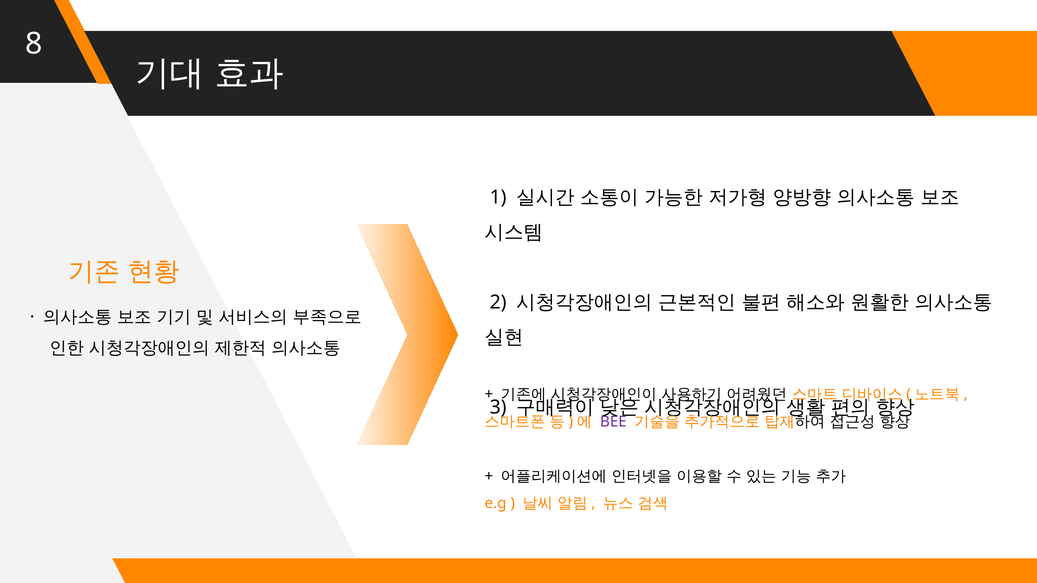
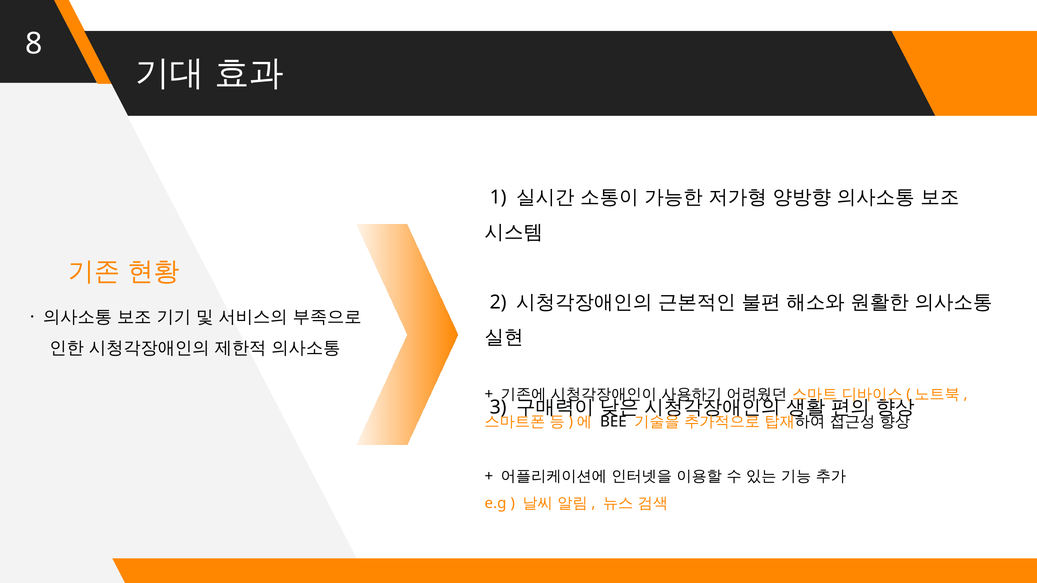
BEE colour: purple -> black
